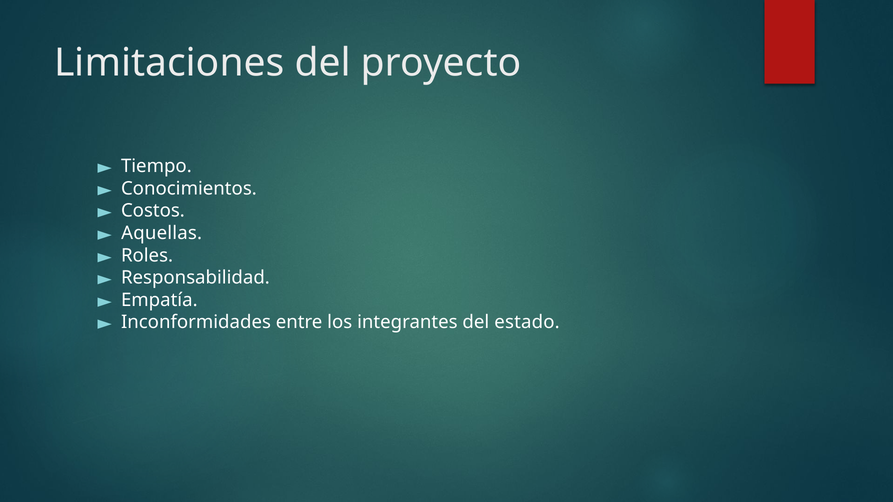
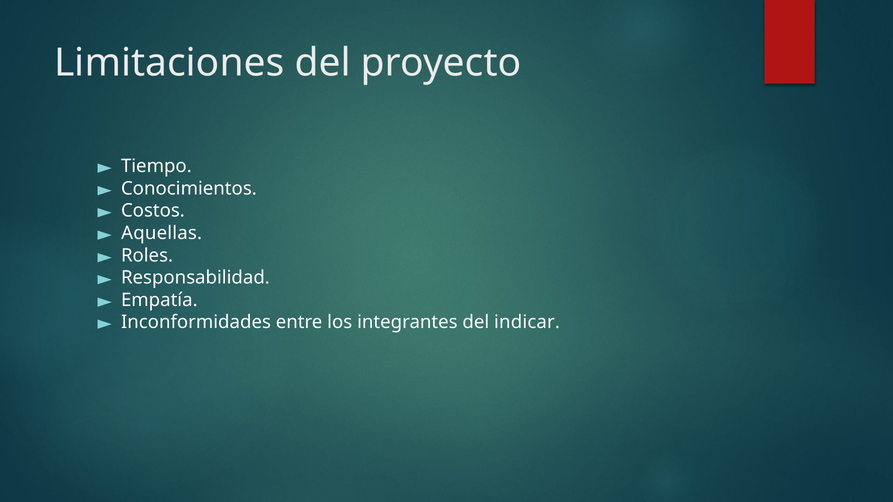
estado: estado -> indicar
